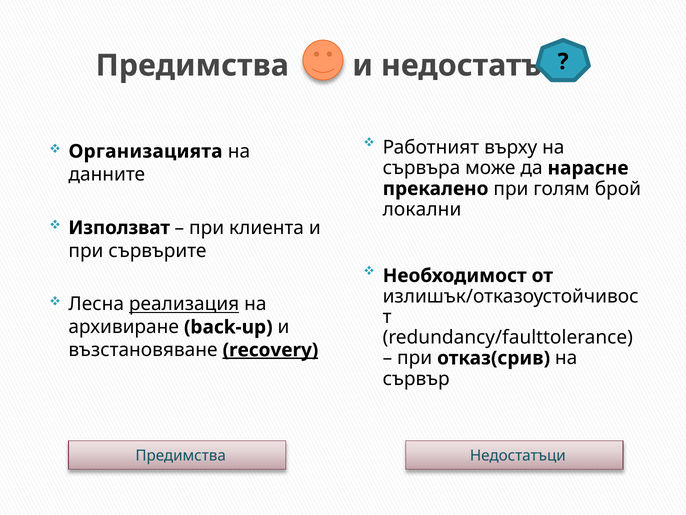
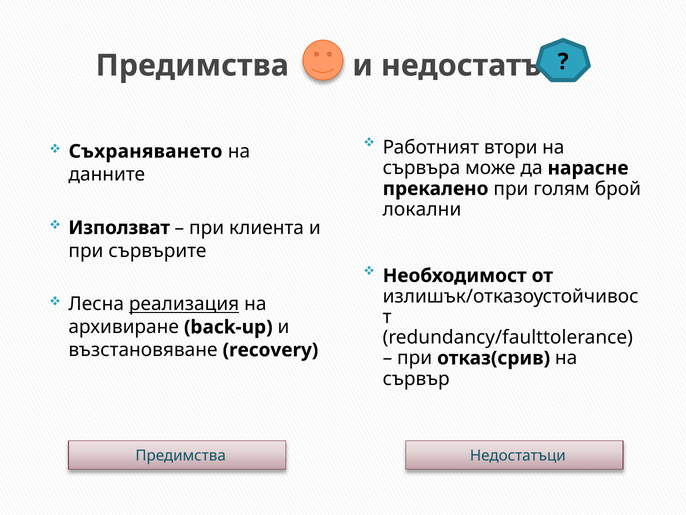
върху: върху -> втори
Организацията: Организацията -> Съхраняването
recovery underline: present -> none
